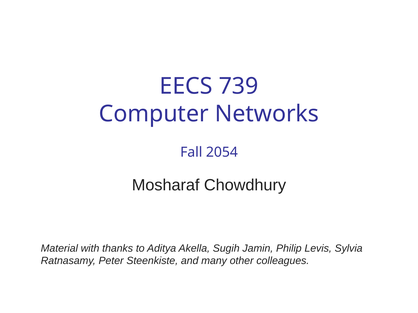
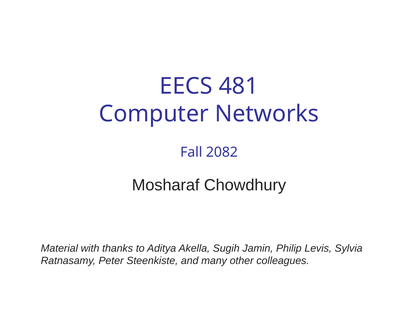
739: 739 -> 481
2054: 2054 -> 2082
